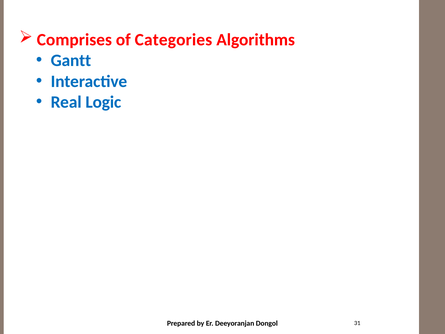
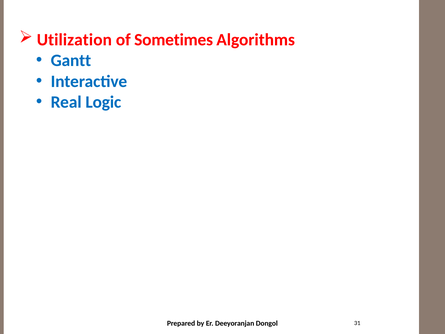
Comprises: Comprises -> Utilization
Categories: Categories -> Sometimes
